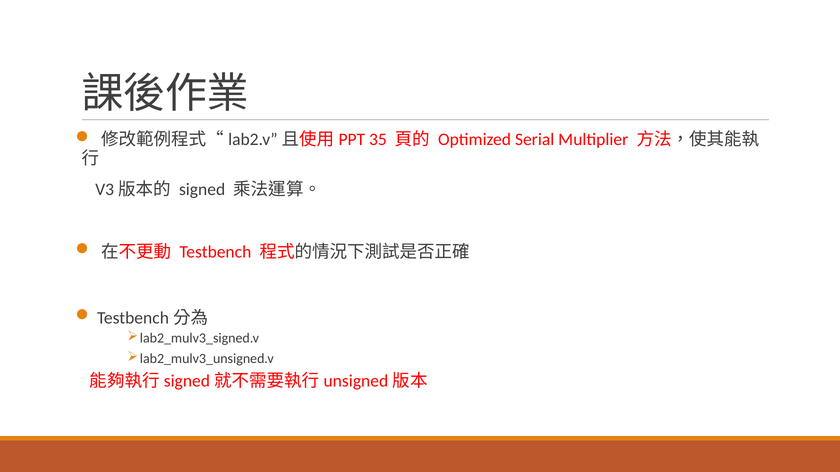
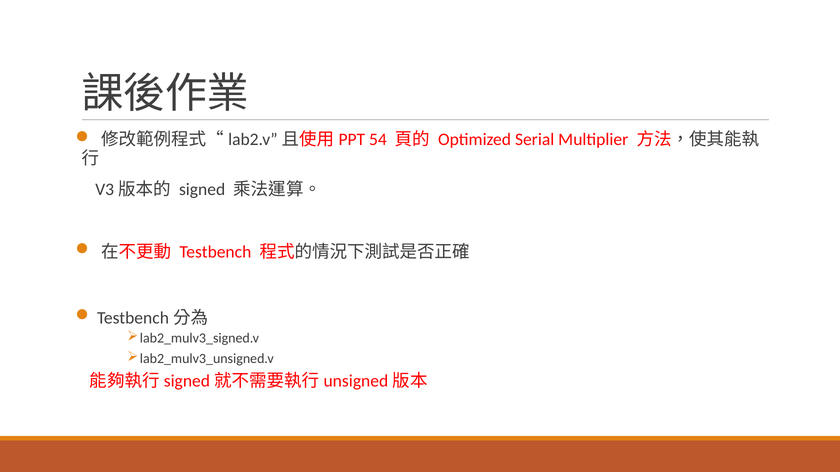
35: 35 -> 54
